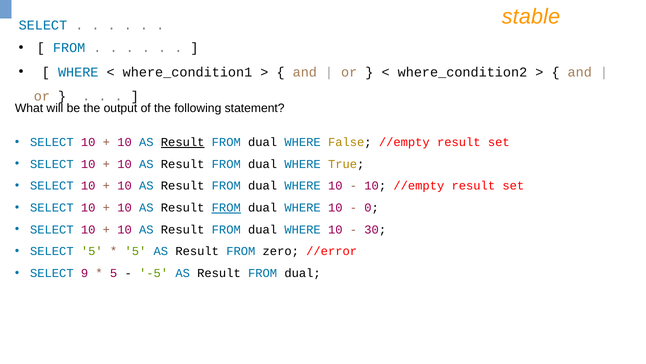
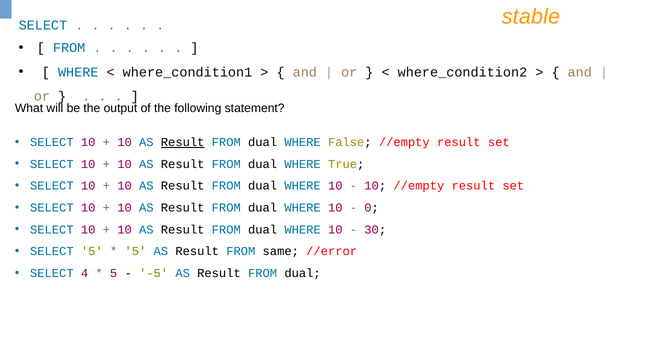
FROM at (226, 207) underline: present -> none
zero: zero -> same
9: 9 -> 4
